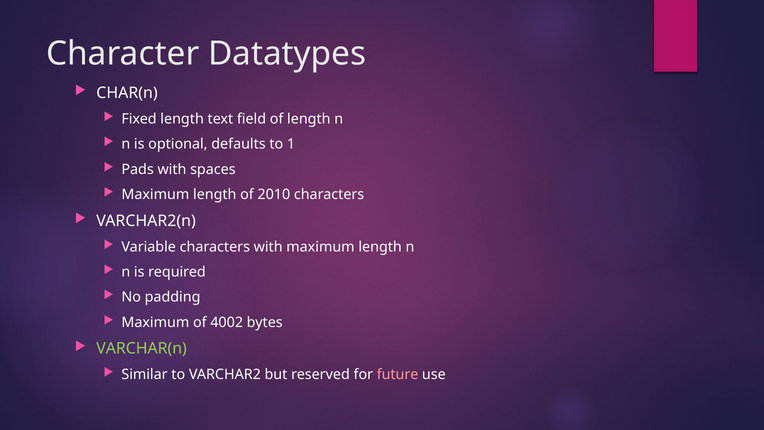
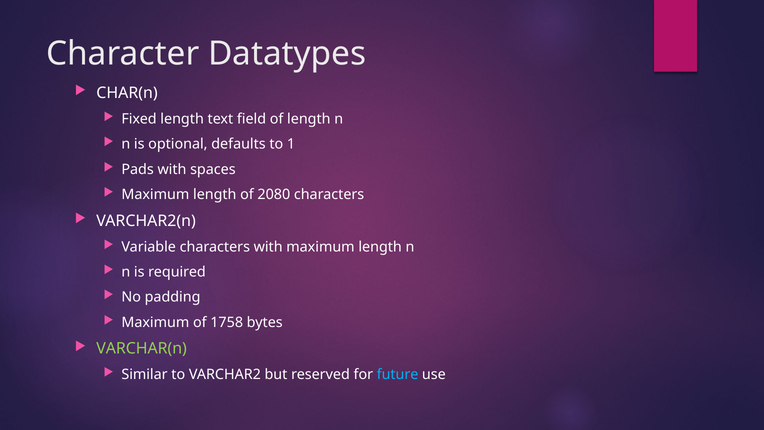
2010: 2010 -> 2080
4002: 4002 -> 1758
future colour: pink -> light blue
